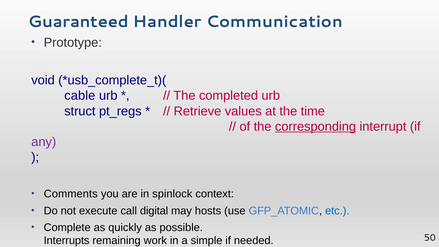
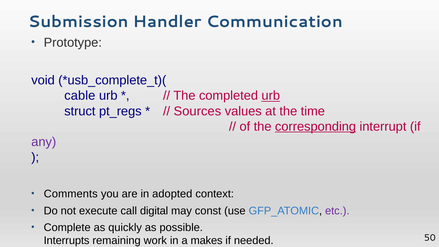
Guaranteed: Guaranteed -> Submission
urb at (271, 96) underline: none -> present
Retrieve: Retrieve -> Sources
spinlock: spinlock -> adopted
hosts: hosts -> const
etc colour: blue -> purple
simple: simple -> makes
